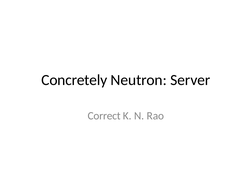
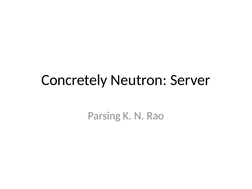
Correct: Correct -> Parsing
